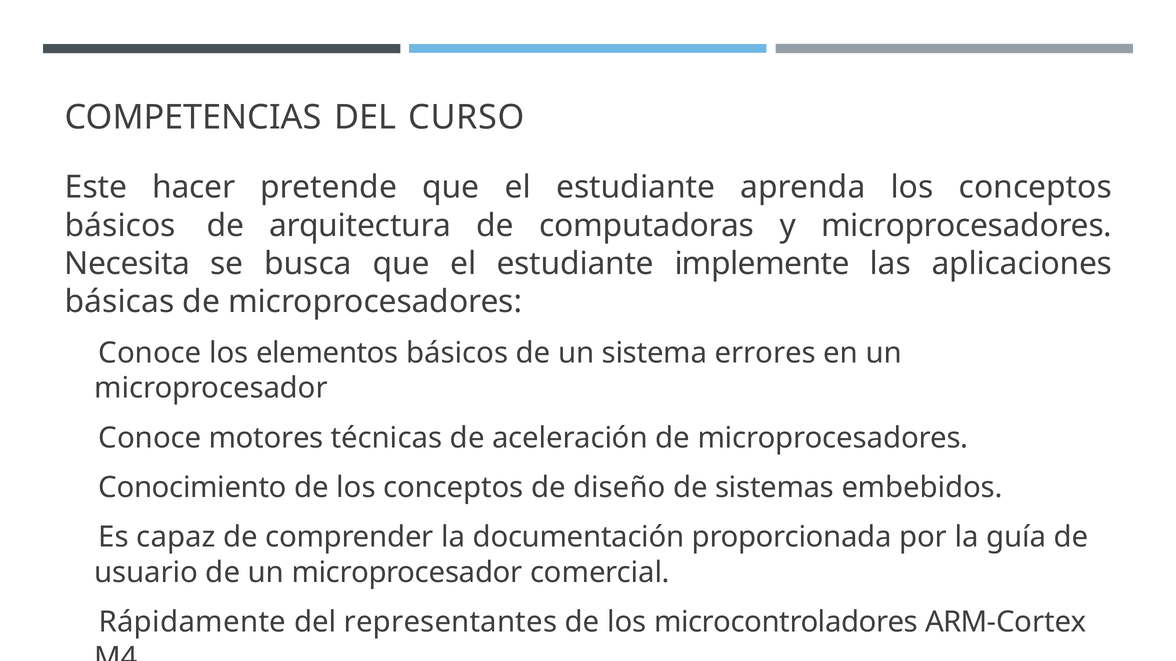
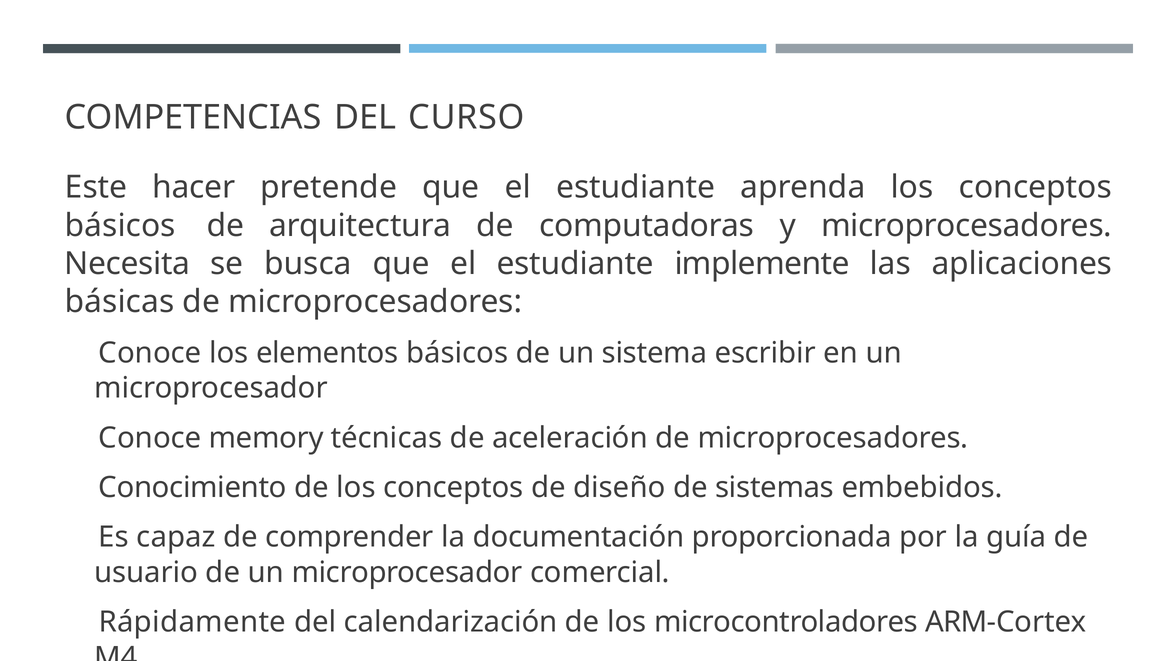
errores: errores -> escribir
motores: motores -> memory
representantes: representantes -> calendarización
